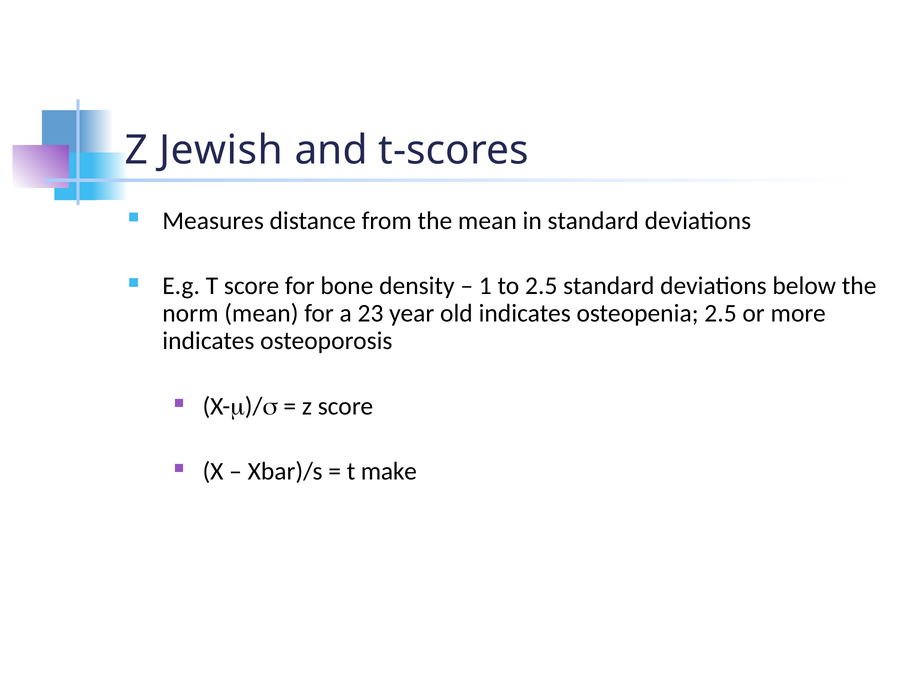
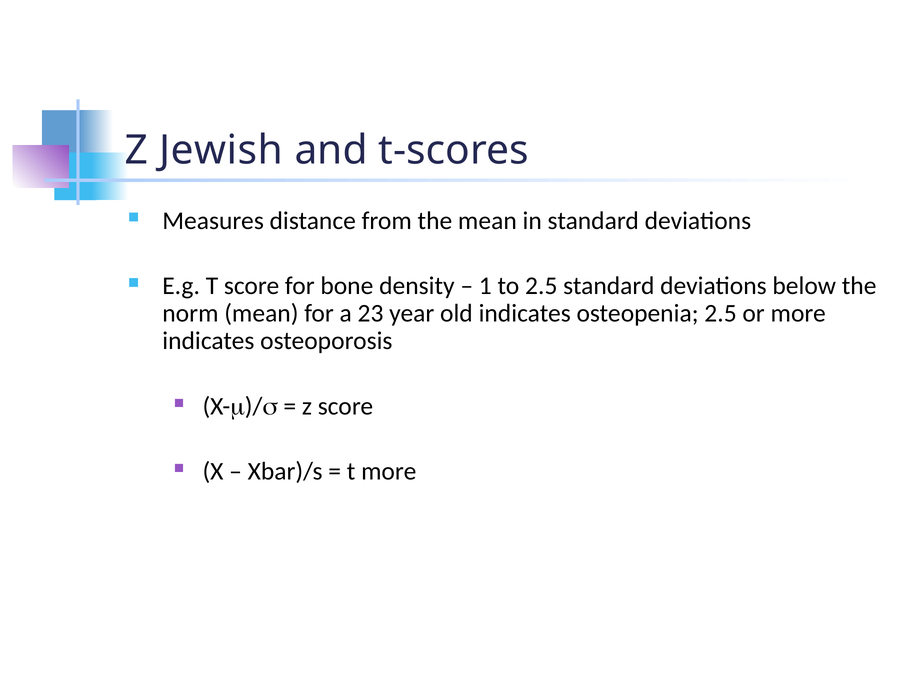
t make: make -> more
